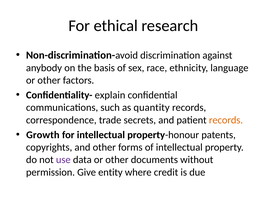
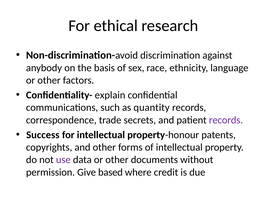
records at (226, 120) colour: orange -> purple
Growth: Growth -> Success
entity: entity -> based
